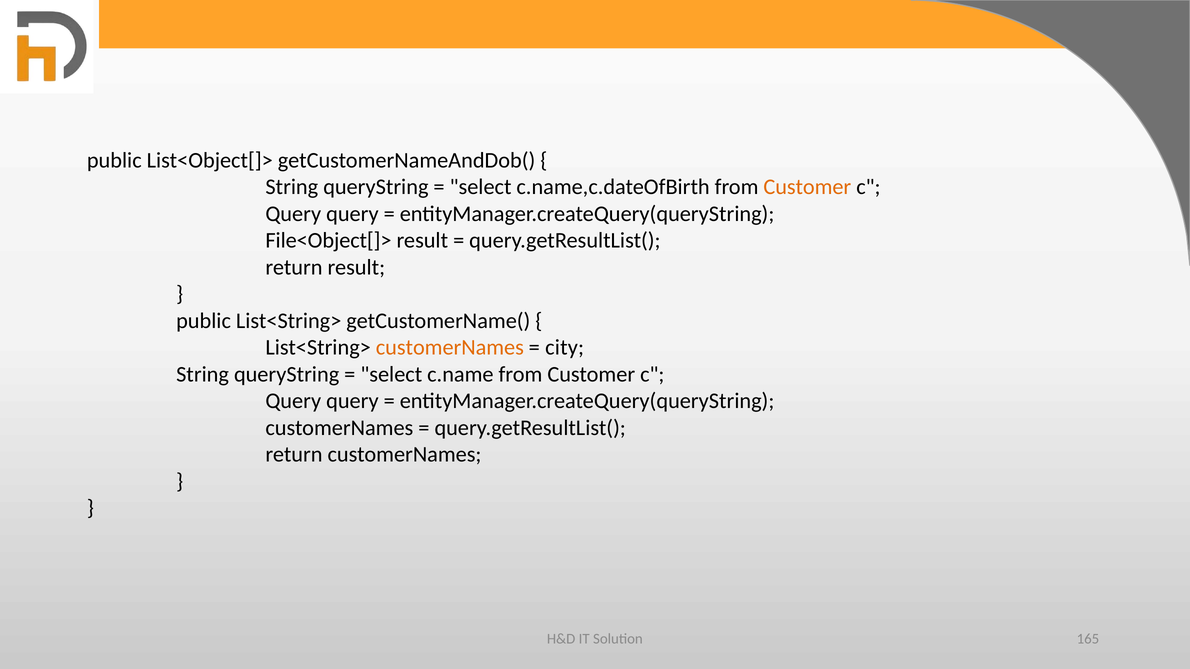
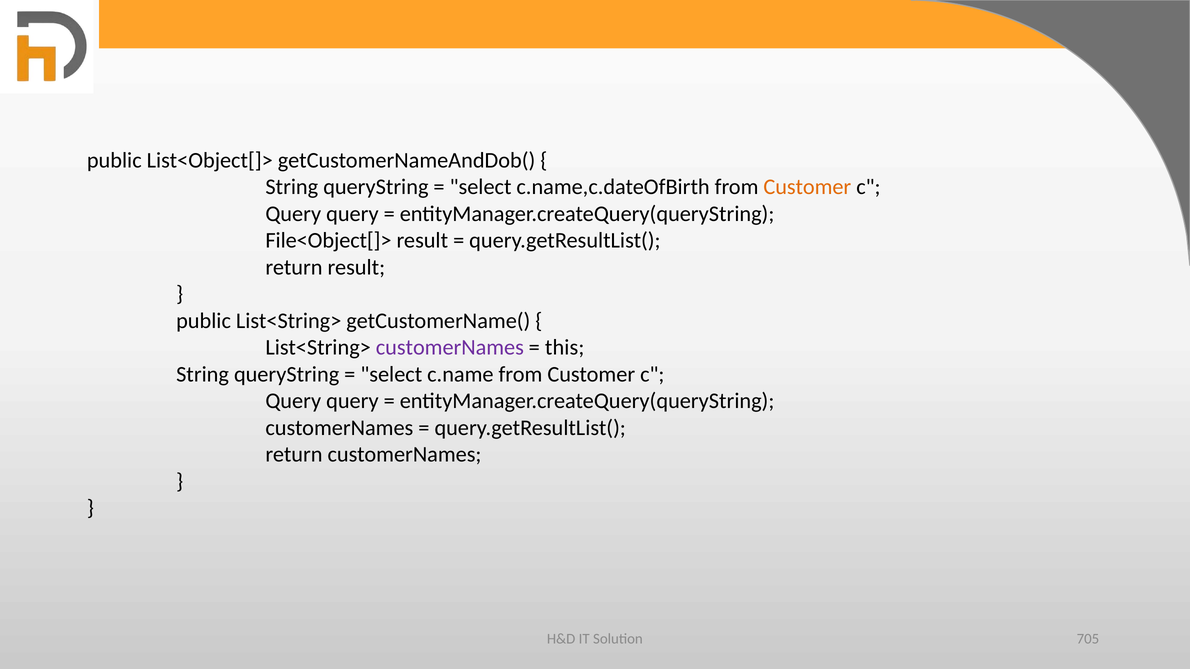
customerNames at (450, 348) colour: orange -> purple
city: city -> this
165: 165 -> 705
